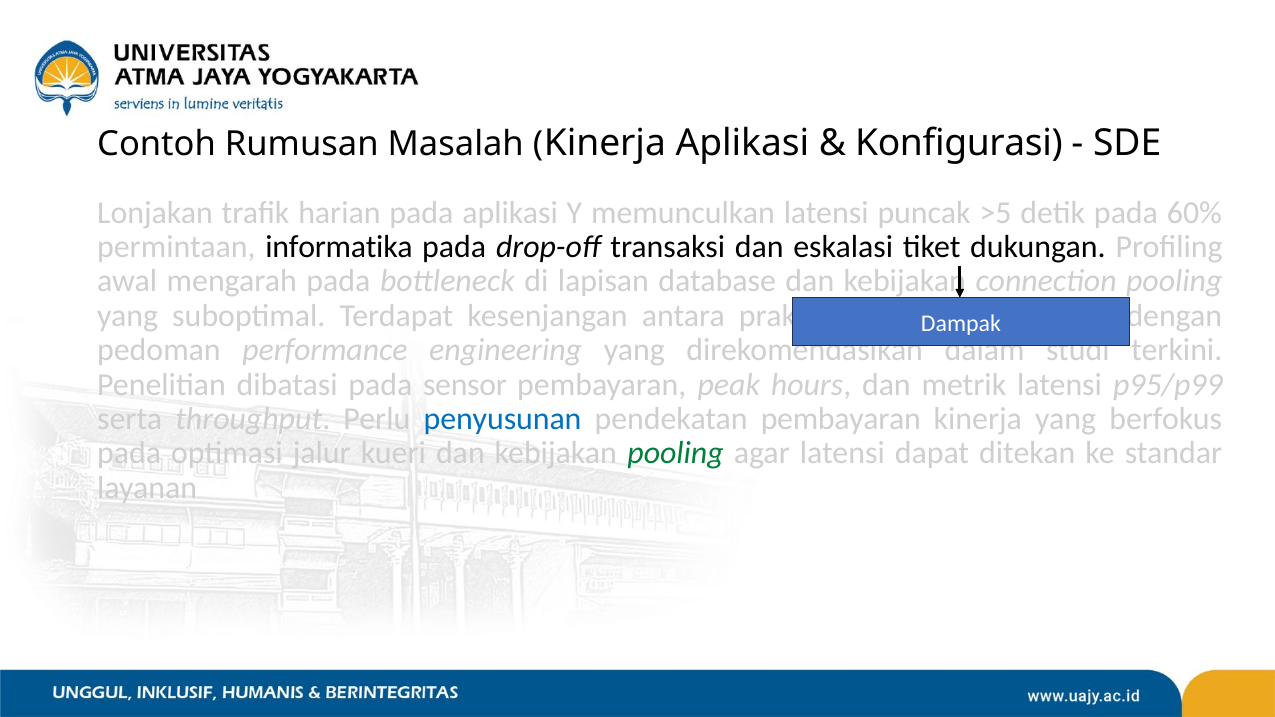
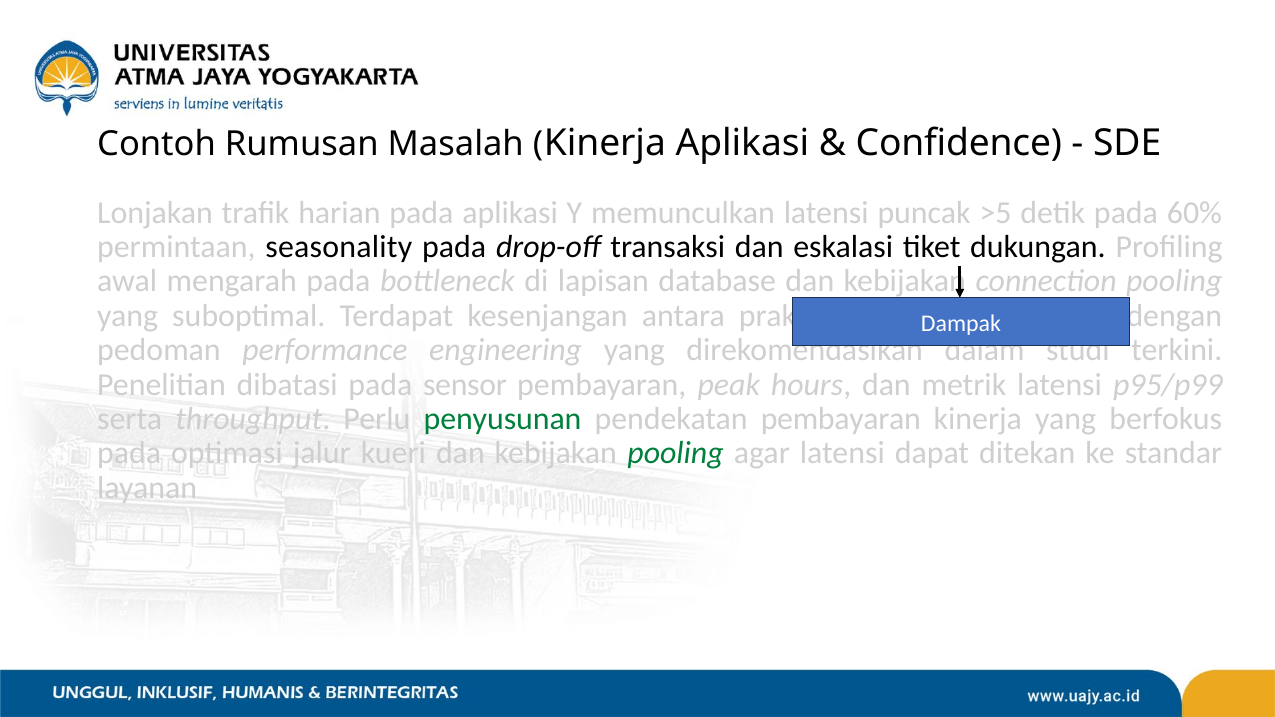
Konfigurasi at (959, 144): Konfigurasi -> Confidence
informatika: informatika -> seasonality
penyusunan colour: blue -> green
